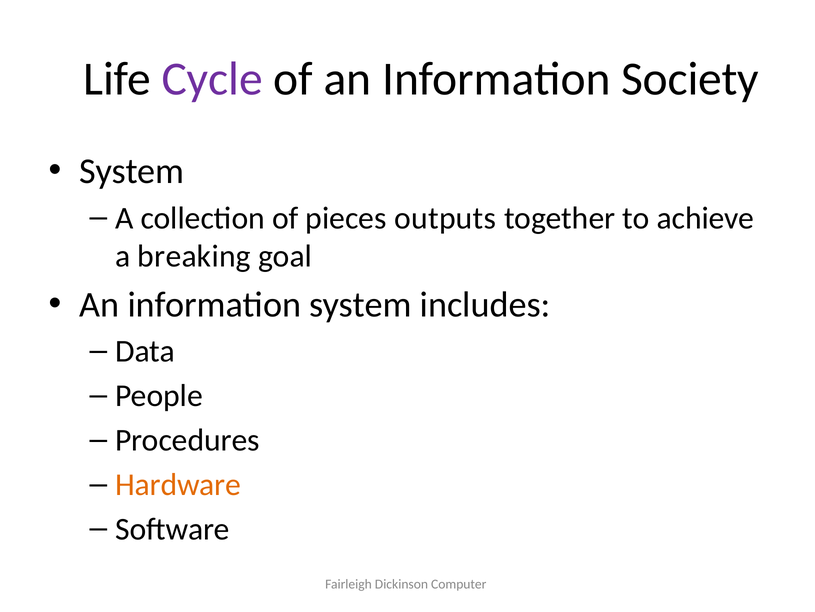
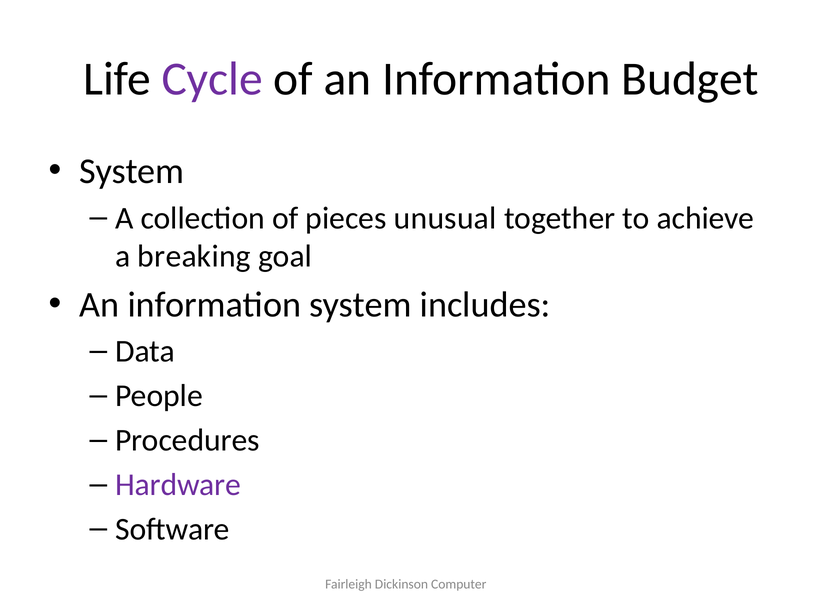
Society: Society -> Budget
outputs: outputs -> unusual
Hardware colour: orange -> purple
